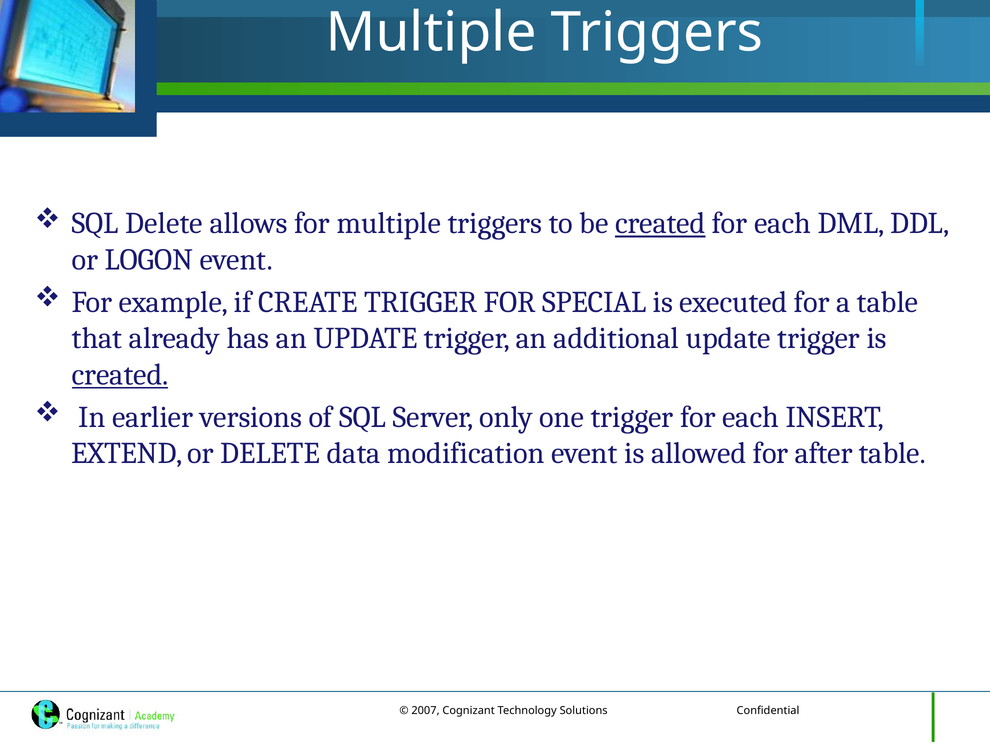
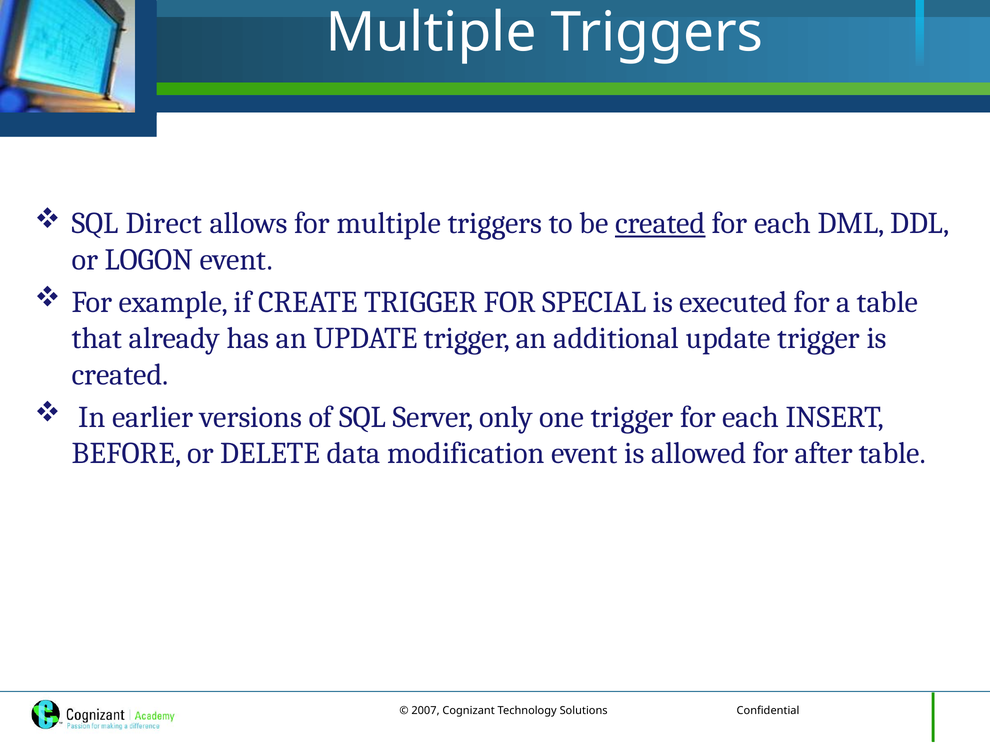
SQL Delete: Delete -> Direct
created at (120, 374) underline: present -> none
EXTEND: EXTEND -> BEFORE
